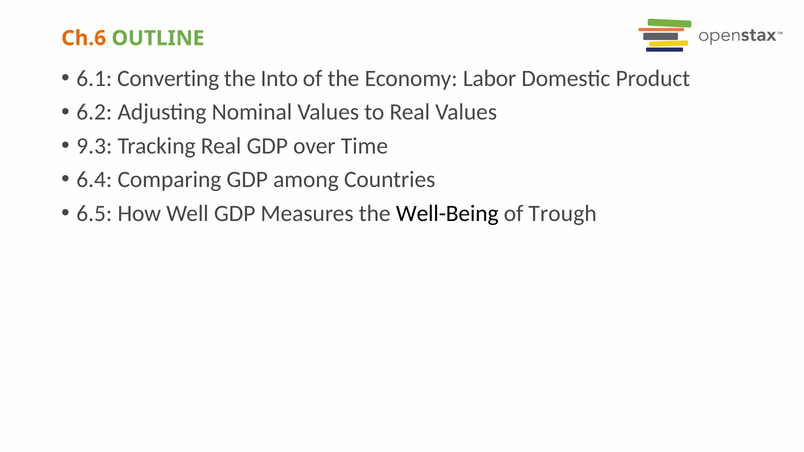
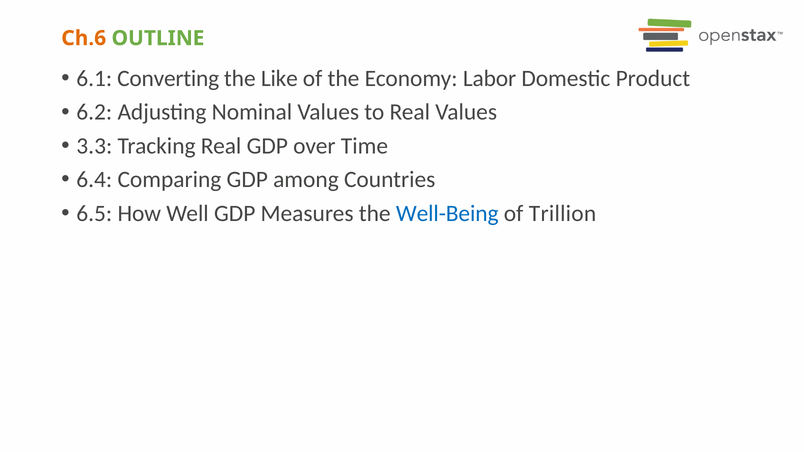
Into: Into -> Like
9.3: 9.3 -> 3.3
Well-Being colour: black -> blue
Trough: Trough -> Trillion
